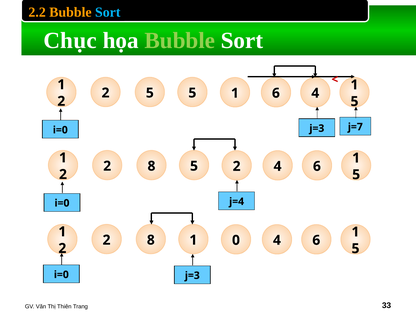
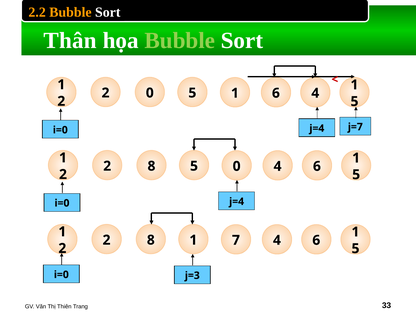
Sort at (108, 12) colour: light blue -> white
Chục: Chục -> Thân
2 5: 5 -> 0
j=3 at (317, 128): j=3 -> j=4
5 2: 2 -> 0
0: 0 -> 7
